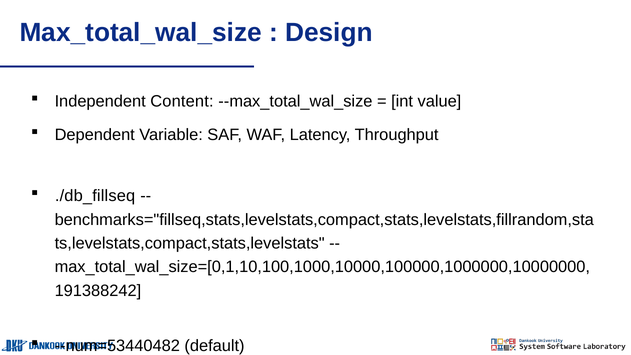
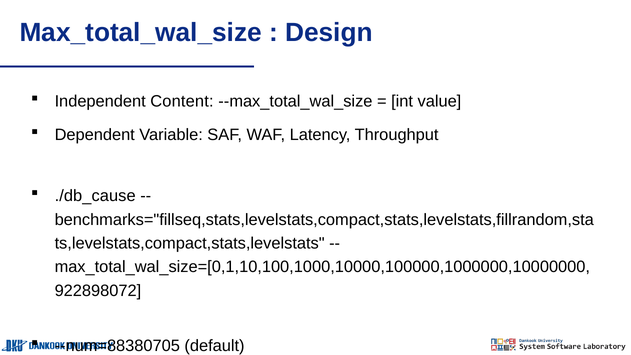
./db_fillseq: ./db_fillseq -> ./db_cause
191388242: 191388242 -> 922898072
--num=53440482: --num=53440482 -> --num=88380705
